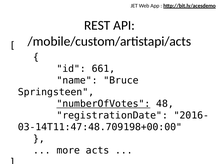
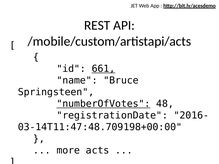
661 underline: none -> present
